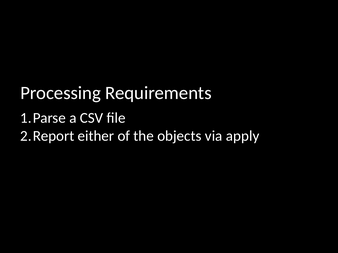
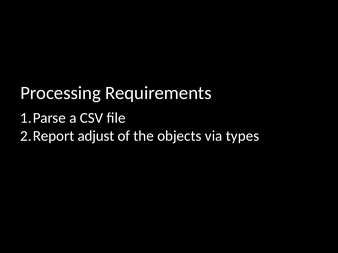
either: either -> adjust
apply: apply -> types
